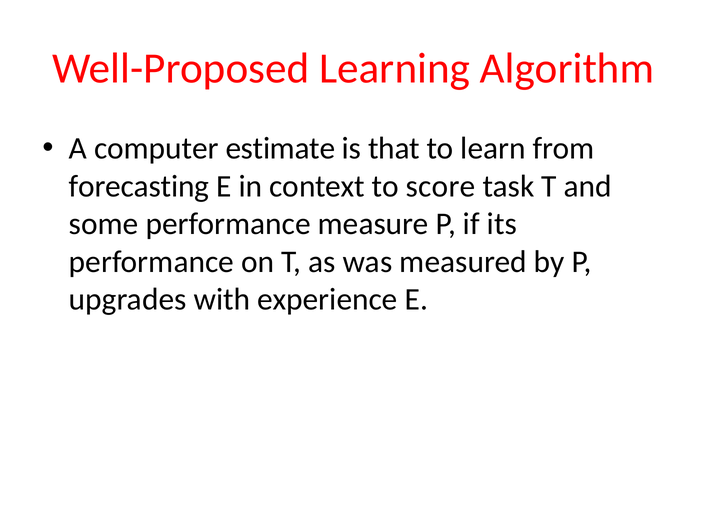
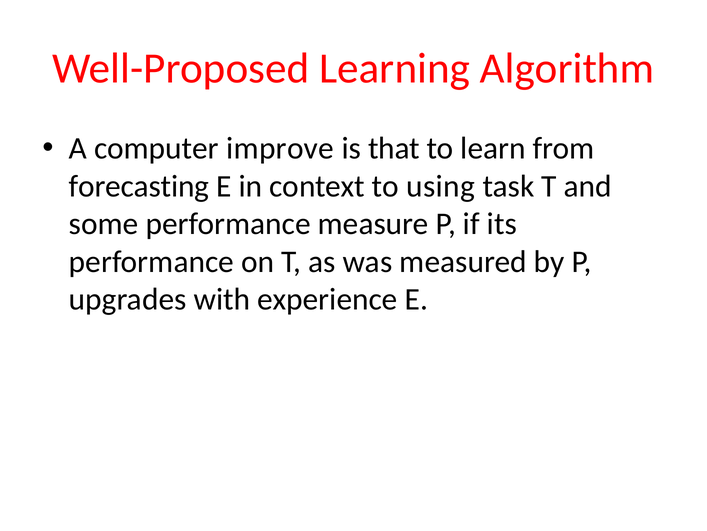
estimate: estimate -> improve
score: score -> using
